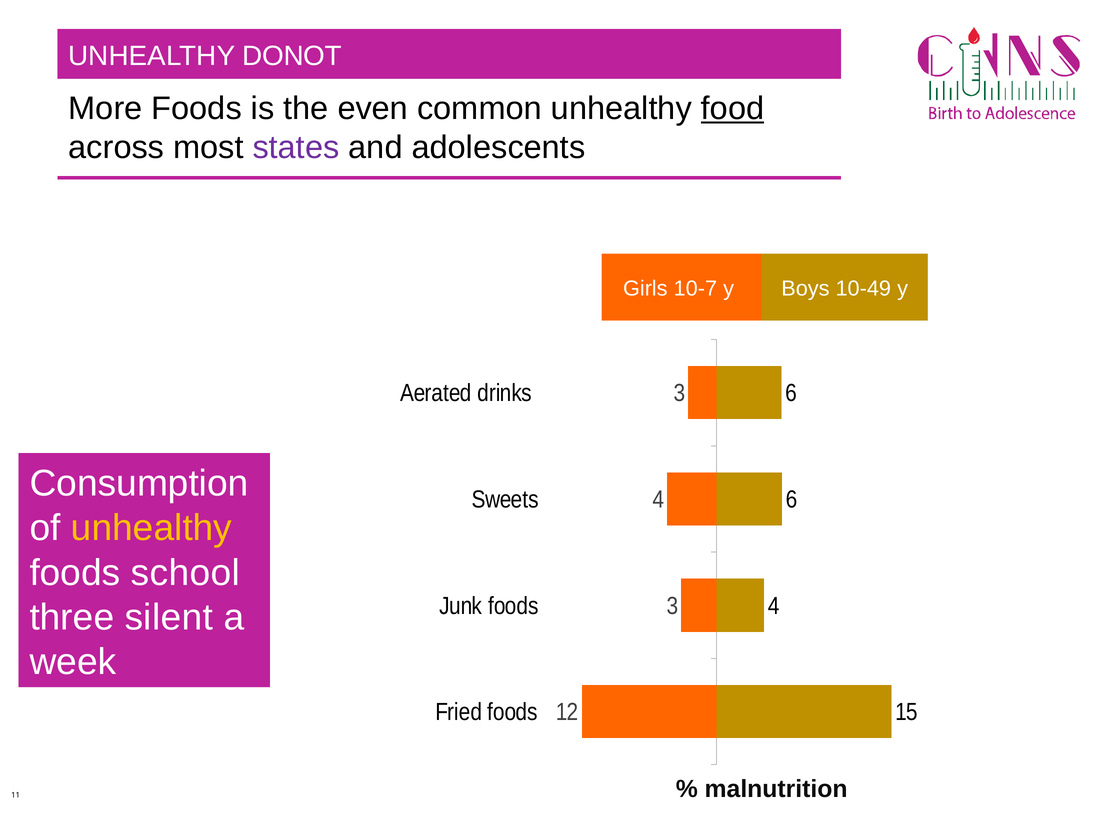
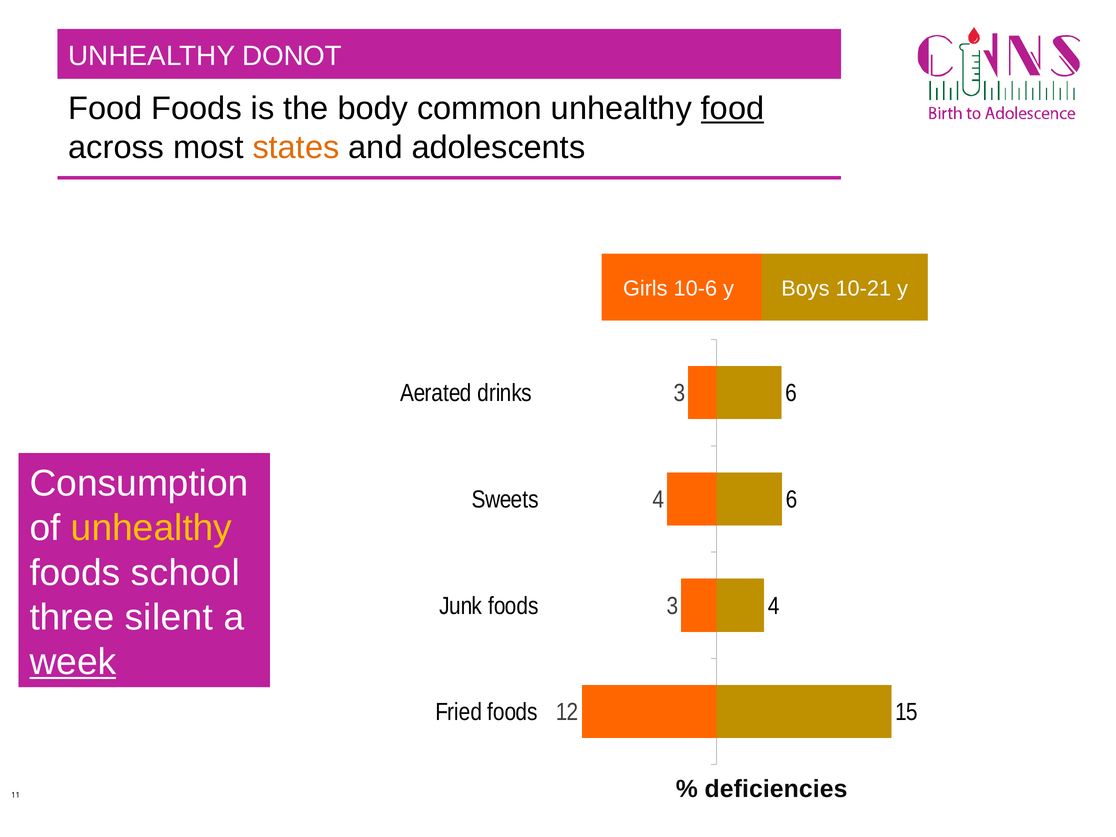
More at (105, 109): More -> Food
even: even -> body
states colour: purple -> orange
10-7: 10-7 -> 10-6
10-49: 10-49 -> 10-21
week underline: none -> present
malnutrition: malnutrition -> deficiencies
